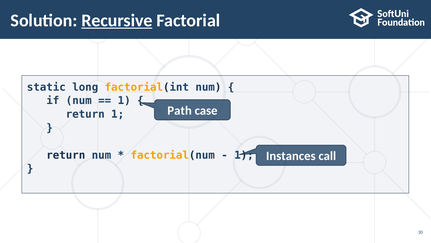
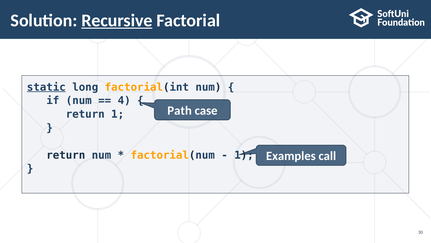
static underline: none -> present
1 at (124, 100): 1 -> 4
Instances: Instances -> Examples
